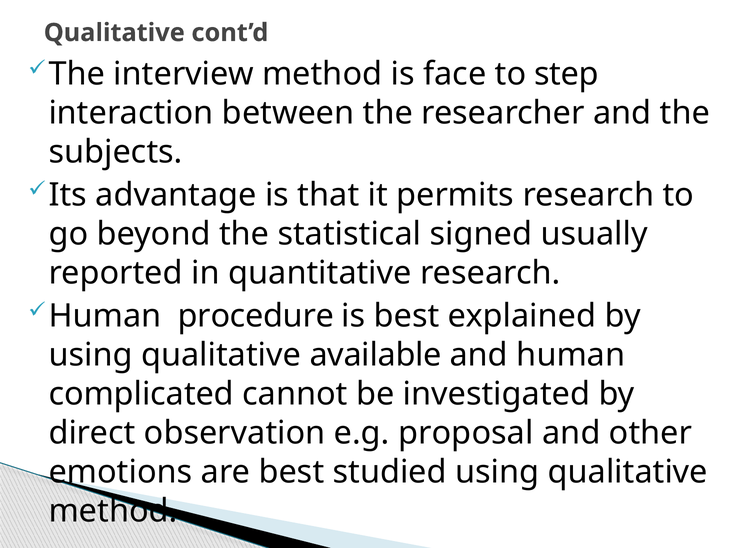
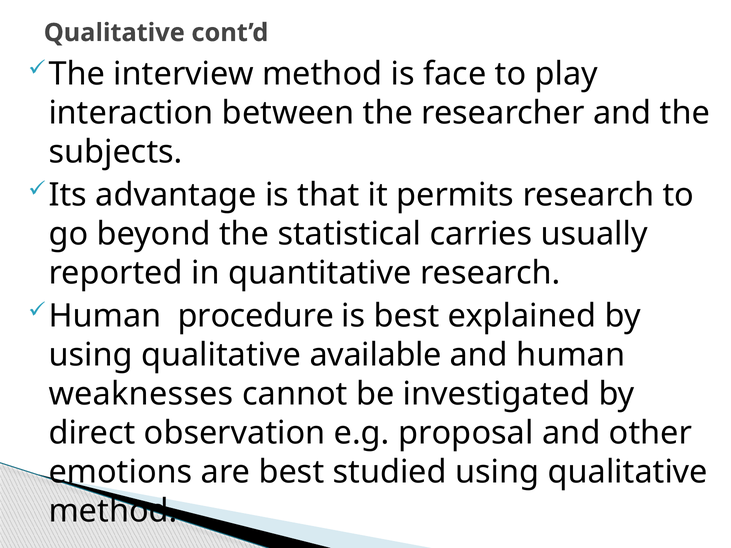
step: step -> play
signed: signed -> carries
complicated: complicated -> weaknesses
